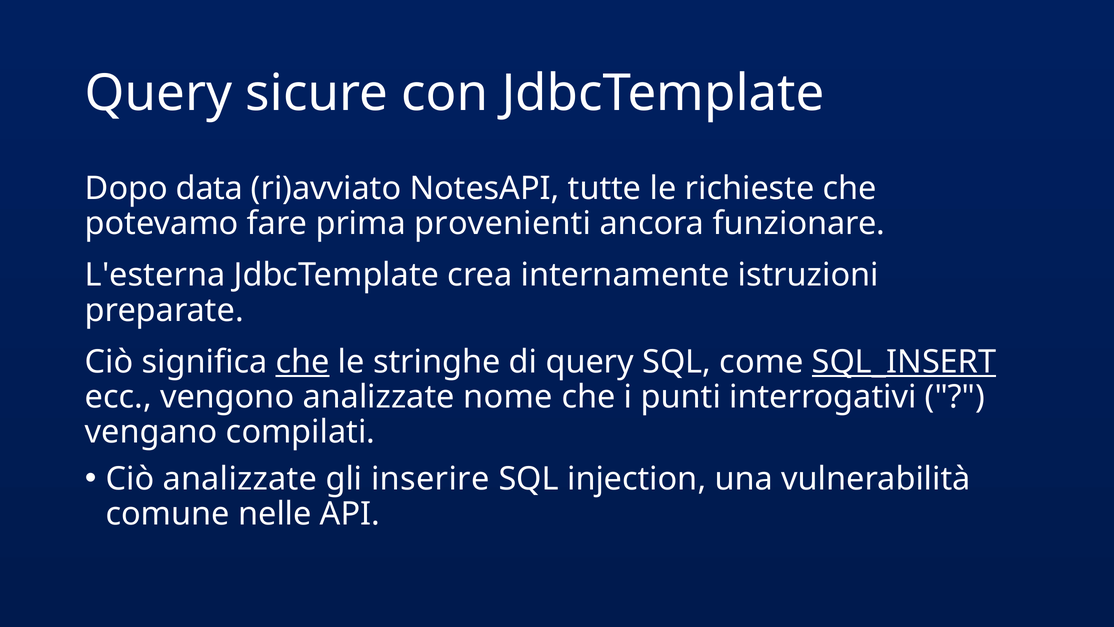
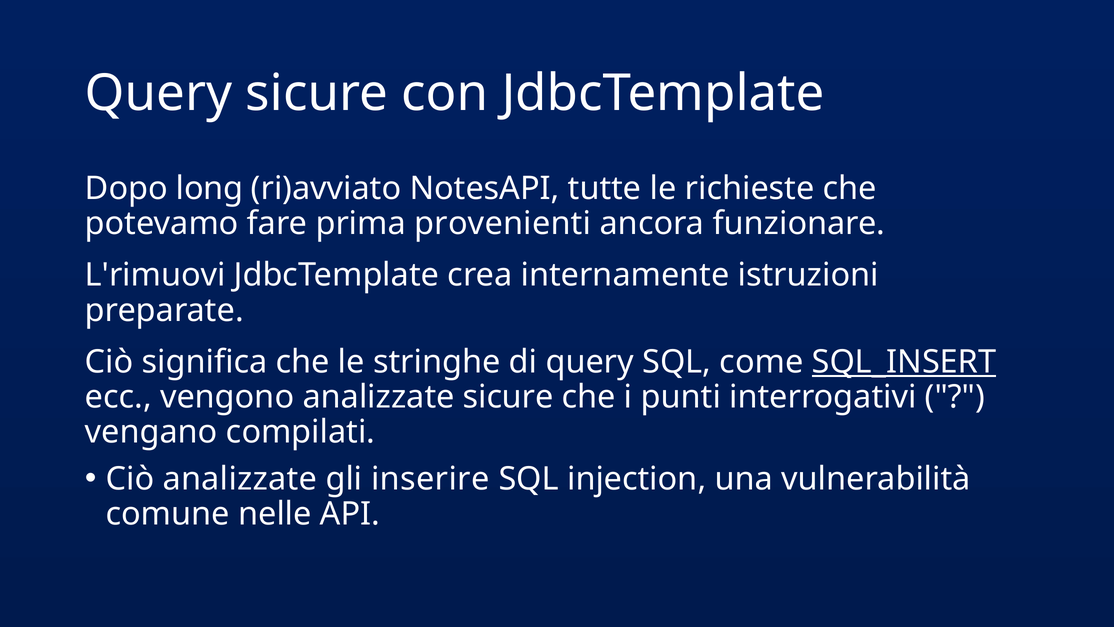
data: data -> long
L'esterna: L'esterna -> L'rimuovi
che at (303, 362) underline: present -> none
analizzate nome: nome -> sicure
